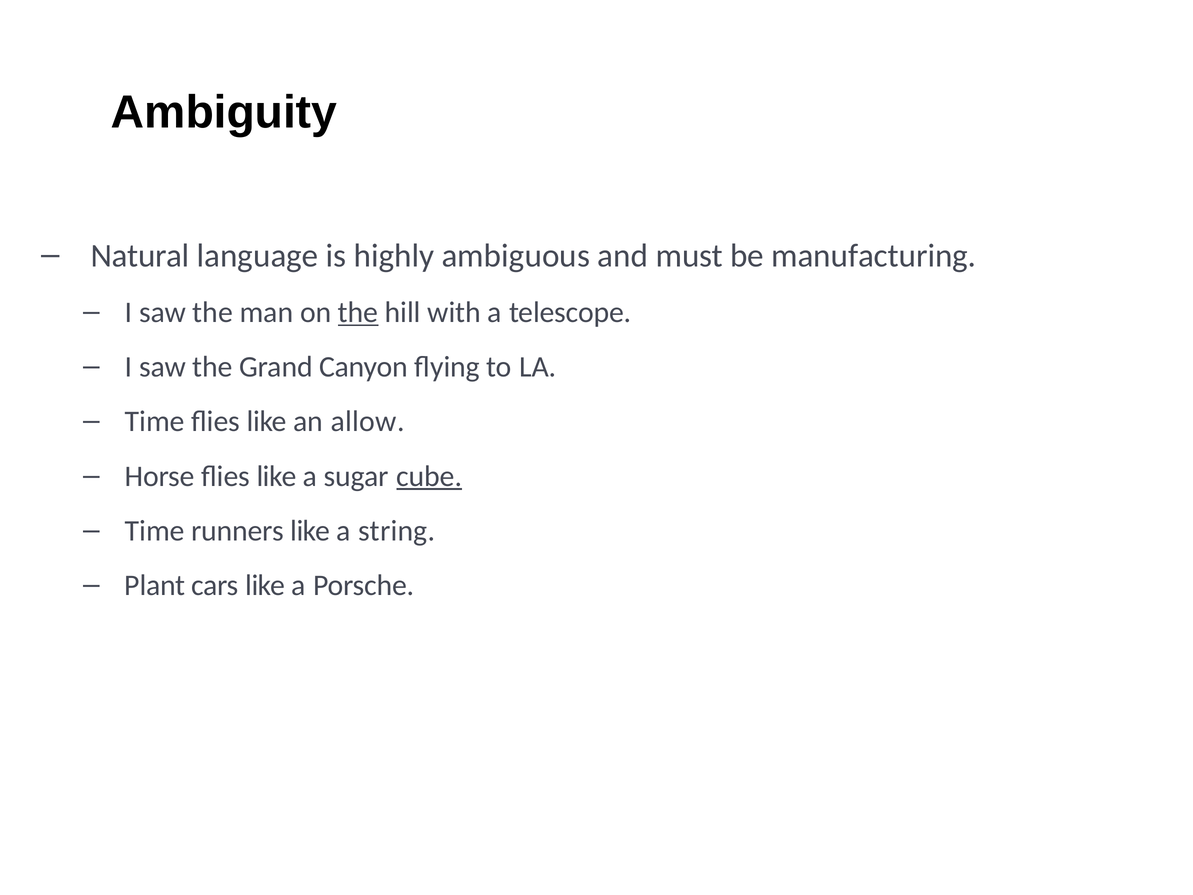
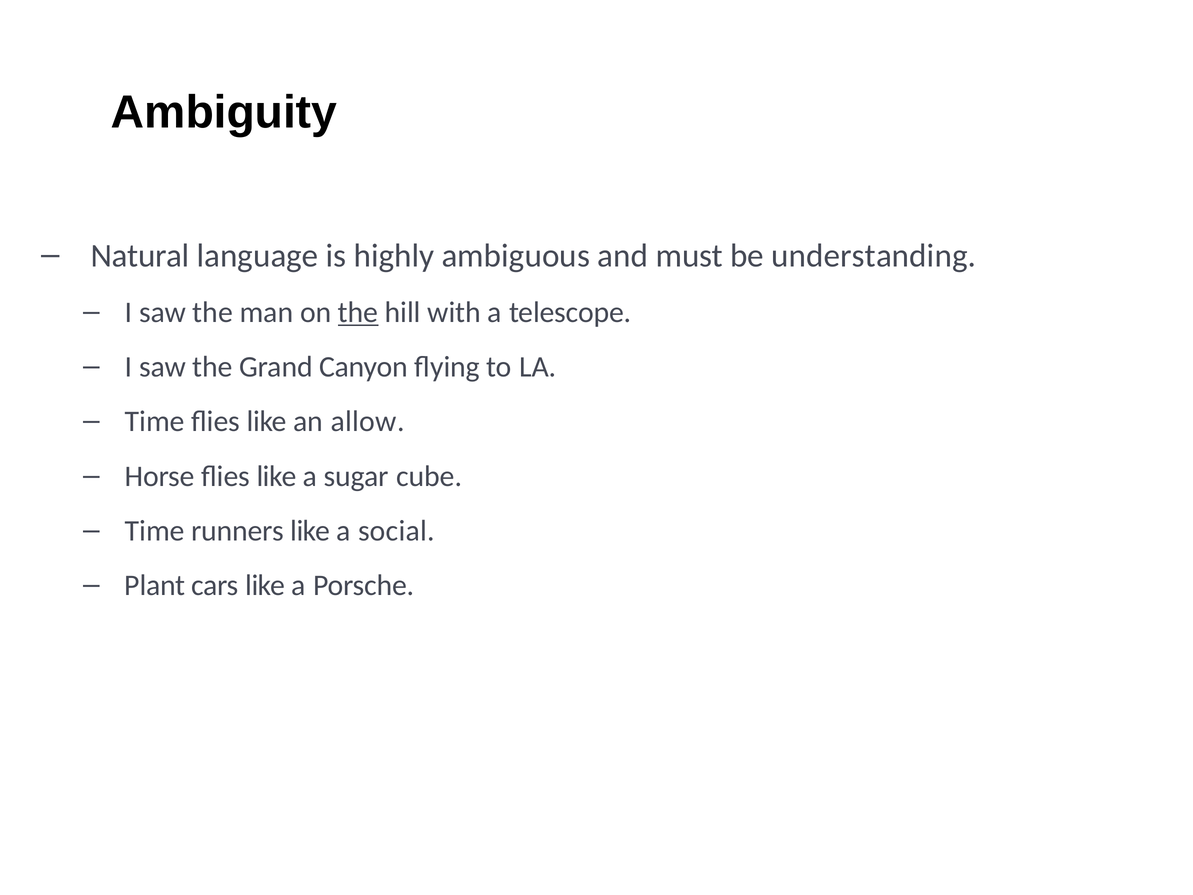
manufacturing: manufacturing -> understanding
cube underline: present -> none
string: string -> social
